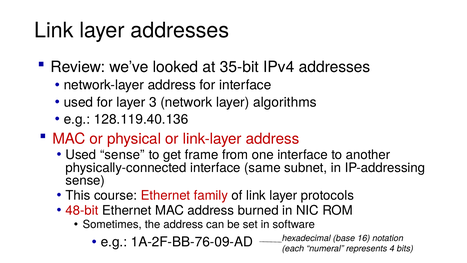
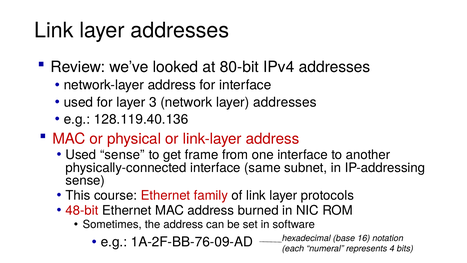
35-bit: 35-bit -> 80-bit
network layer algorithms: algorithms -> addresses
